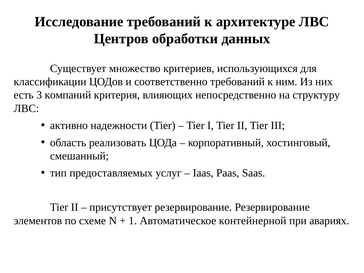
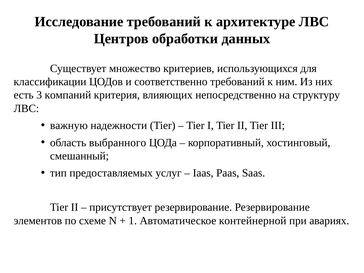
активно: активно -> важную
реализовать: реализовать -> выбранного
